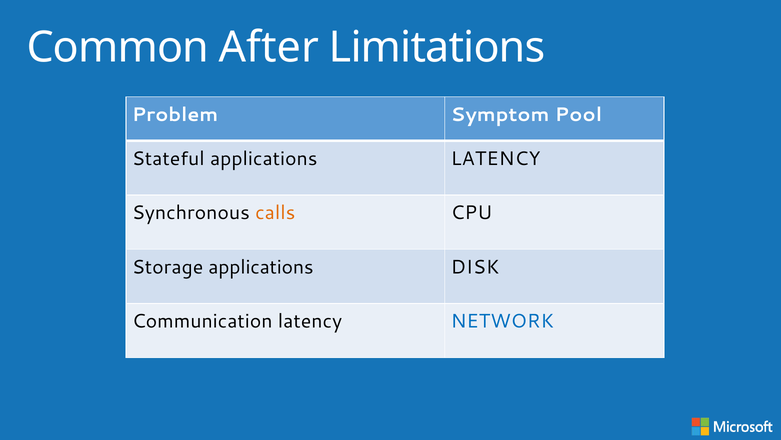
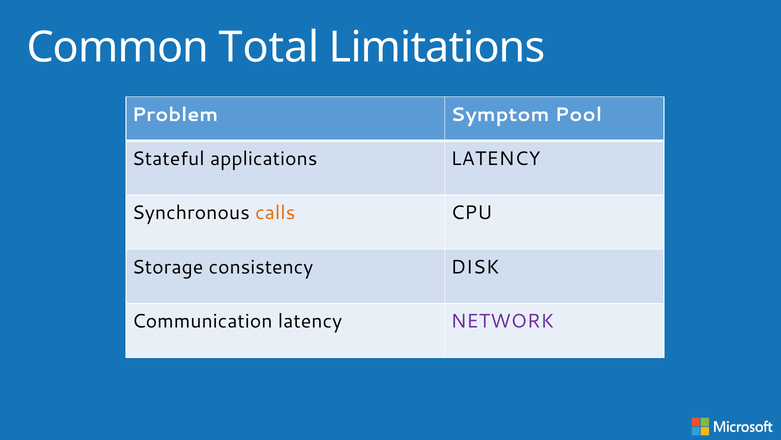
After: After -> Total
Storage applications: applications -> consistency
NETWORK colour: blue -> purple
